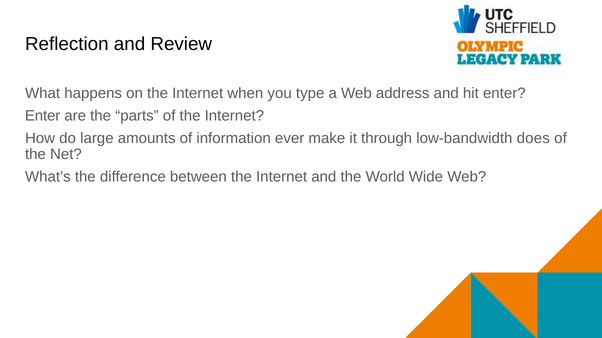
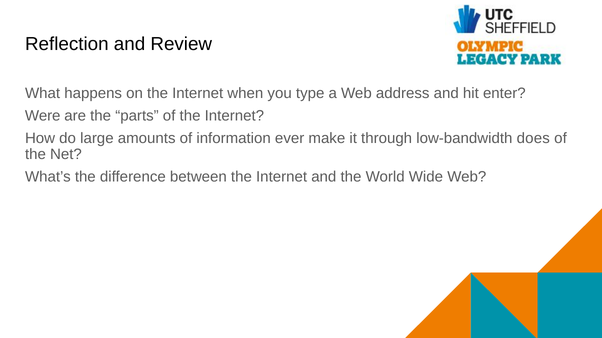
Enter at (43, 116): Enter -> Were
